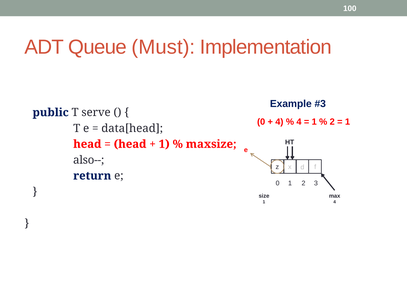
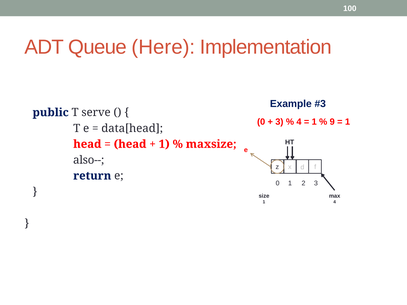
Must: Must -> Here
4 at (279, 122): 4 -> 3
2 at (332, 122): 2 -> 9
